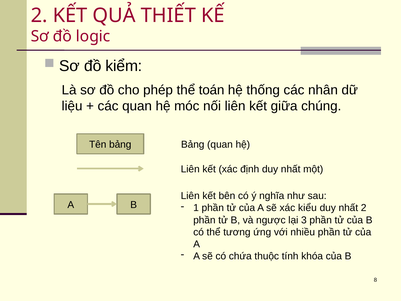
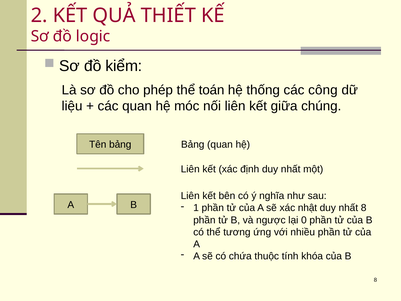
nhân: nhân -> công
kiểu: kiểu -> nhật
nhất 2: 2 -> 8
3: 3 -> 0
